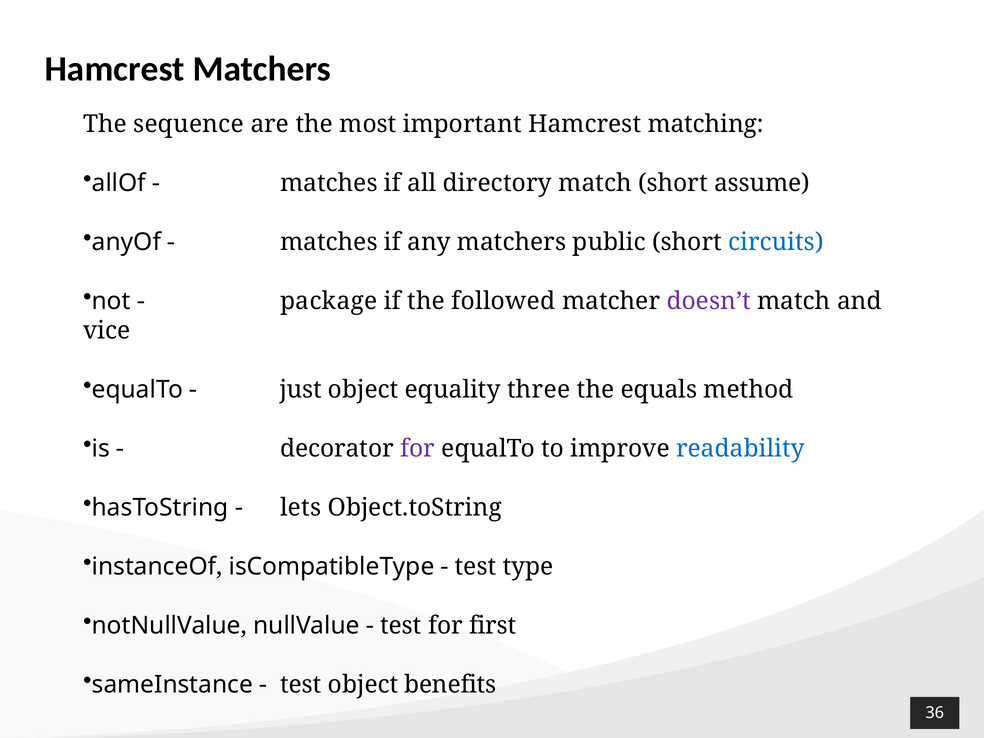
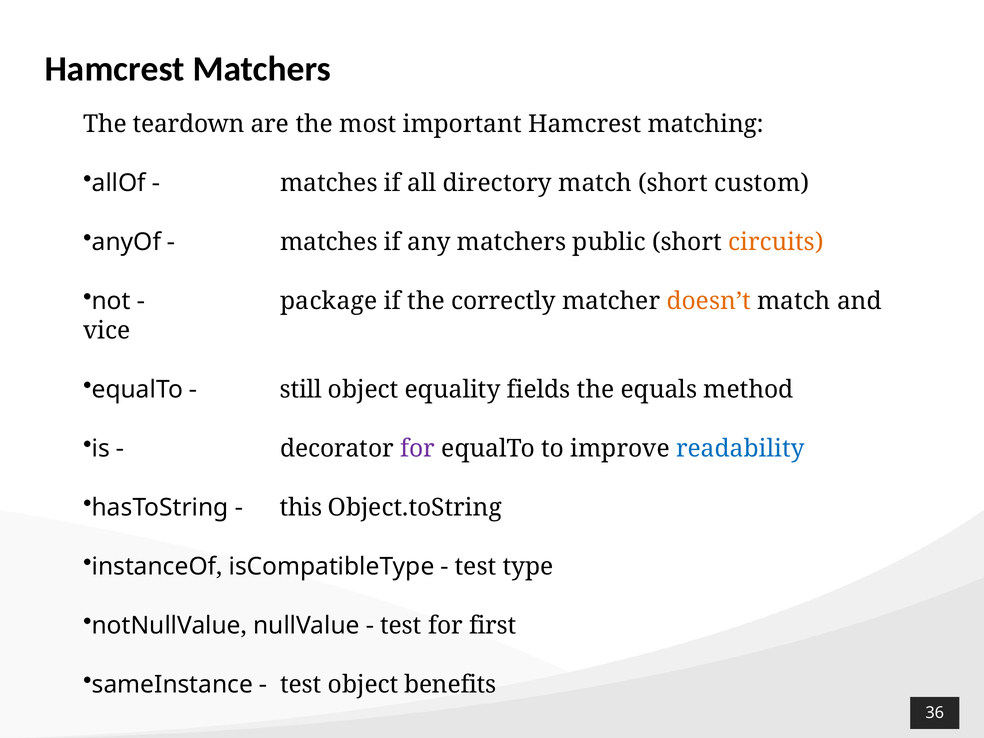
sequence: sequence -> teardown
assume: assume -> custom
circuits colour: blue -> orange
followed: followed -> correctly
doesn’t colour: purple -> orange
just: just -> still
three: three -> fields
lets: lets -> this
